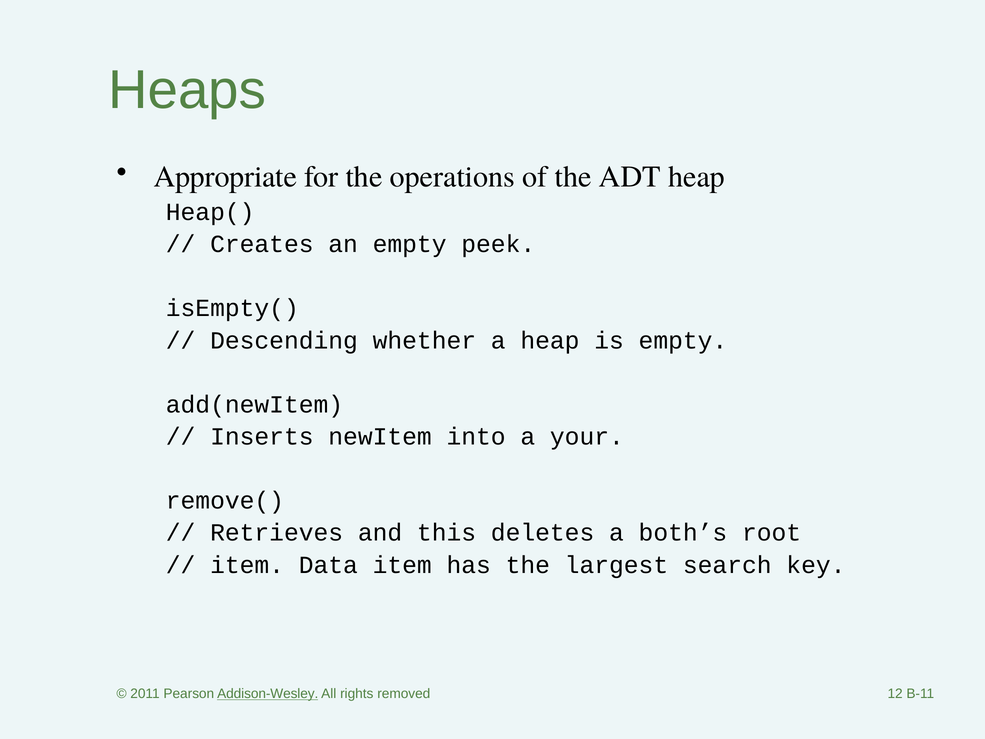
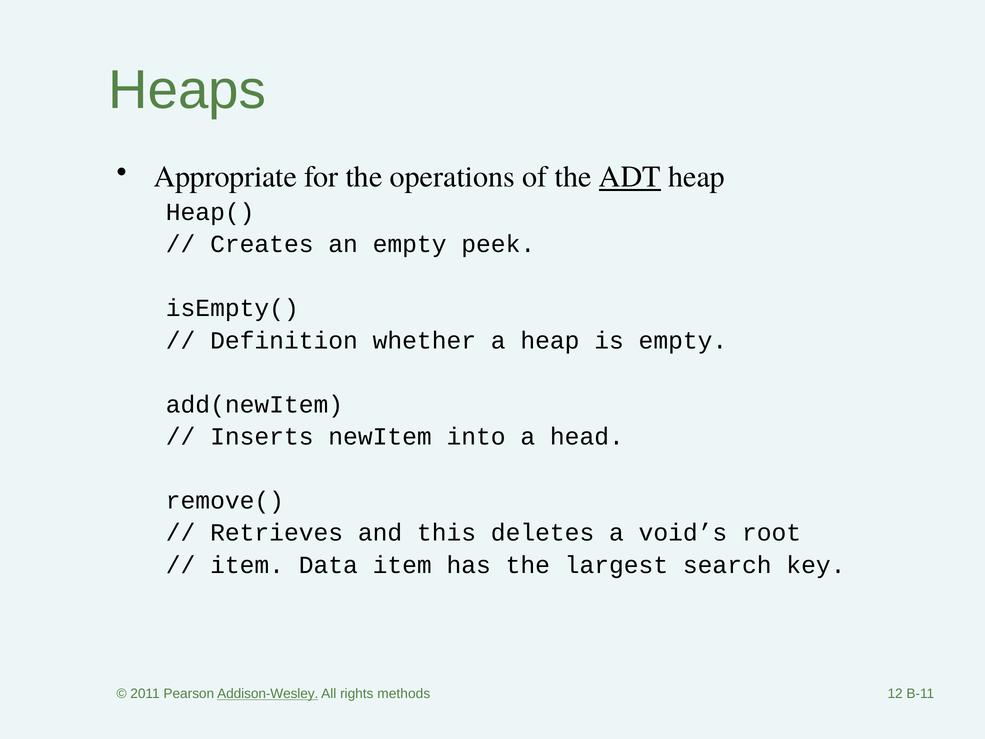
ADT underline: none -> present
Descending: Descending -> Definition
your: your -> head
both’s: both’s -> void’s
removed: removed -> methods
